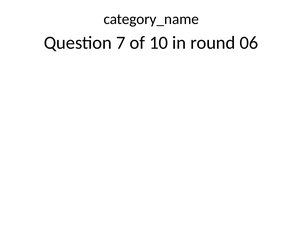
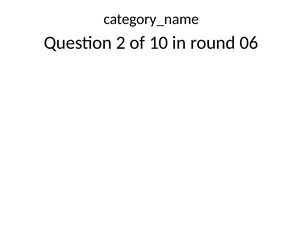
7: 7 -> 2
